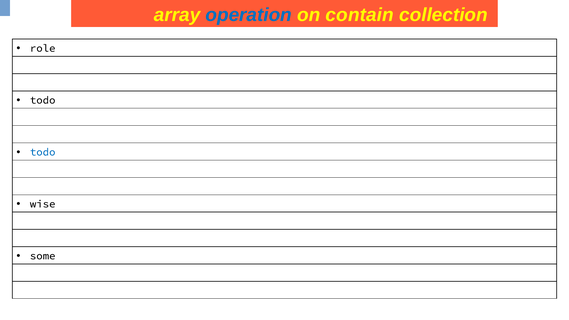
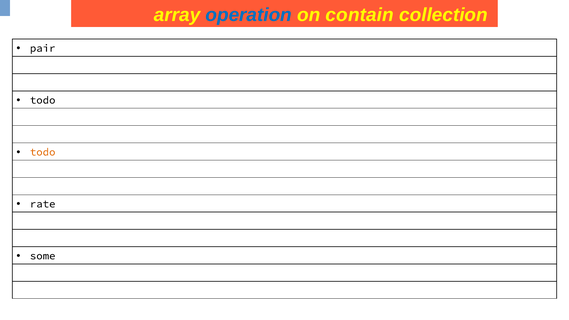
role: role -> pair
todo at (43, 152) colour: blue -> orange
wise: wise -> rate
